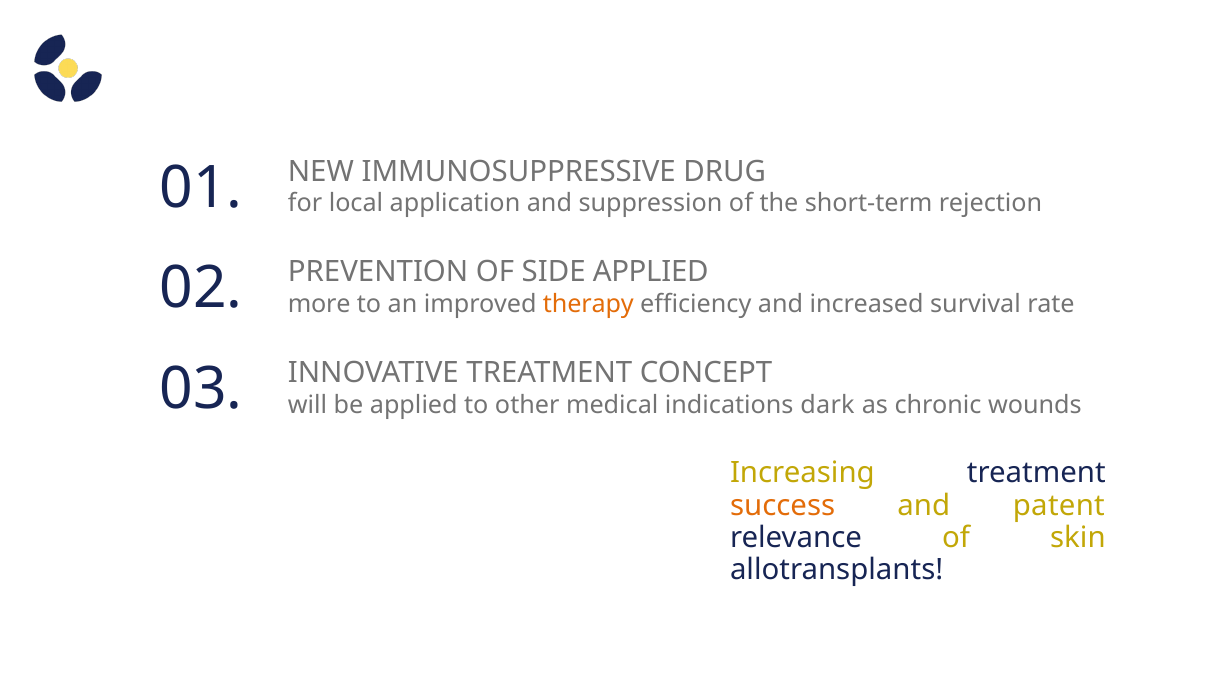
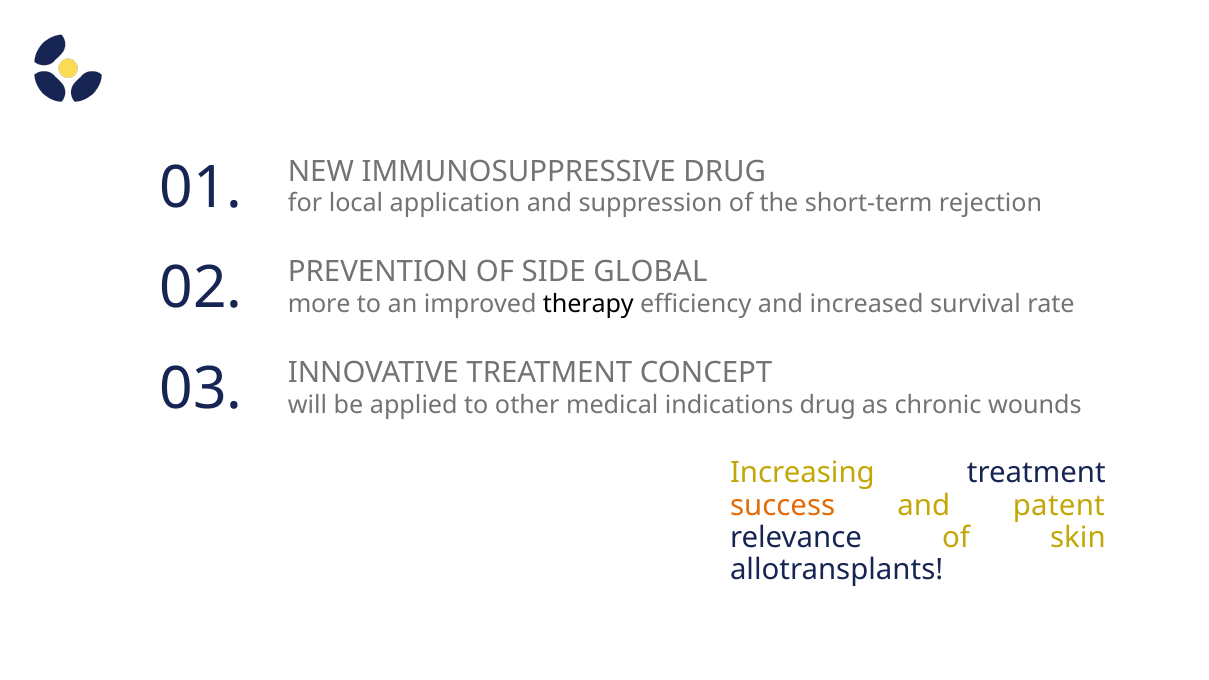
SIDE APPLIED: APPLIED -> GLOBAL
therapy colour: orange -> black
indications dark: dark -> drug
